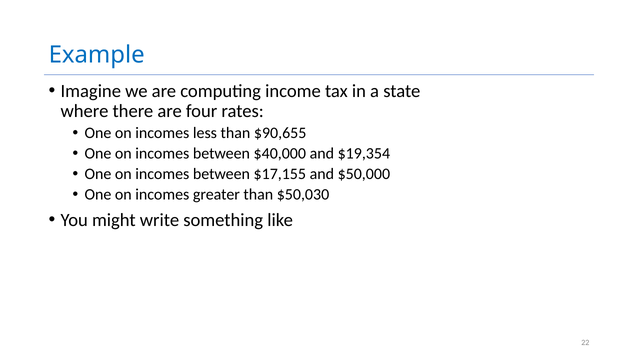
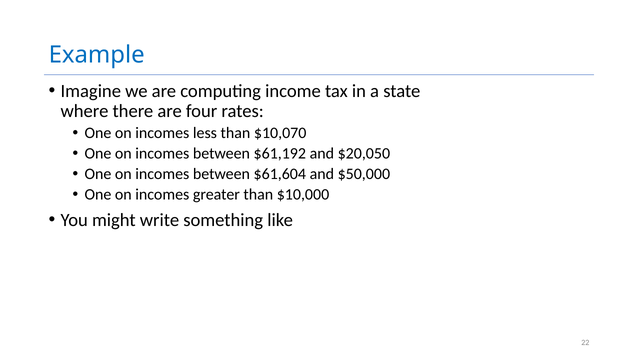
$90,655: $90,655 -> $10,070
$40,000: $40,000 -> $61,192
$19,354: $19,354 -> $20,050
$17,155: $17,155 -> $61,604
$50,030: $50,030 -> $10,000
